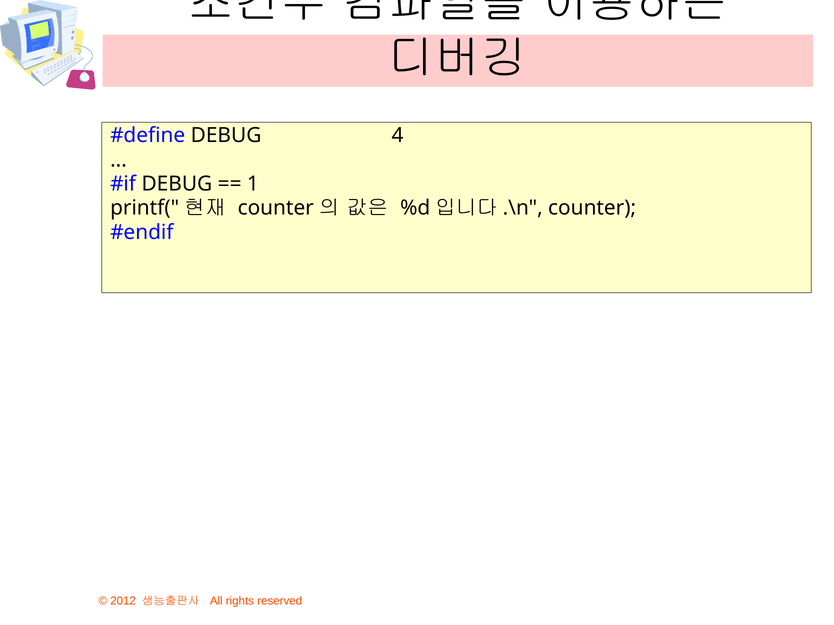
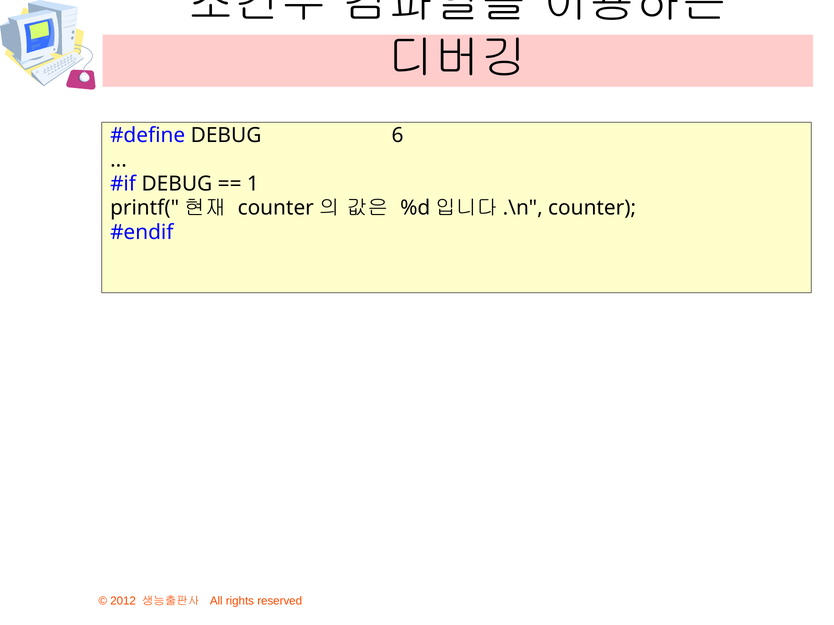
4: 4 -> 6
